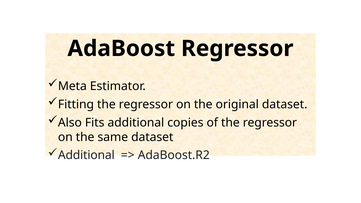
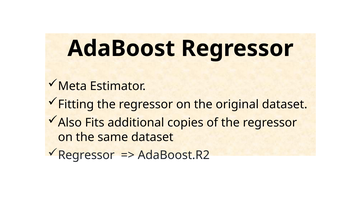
Additional at (86, 155): Additional -> Regressor
